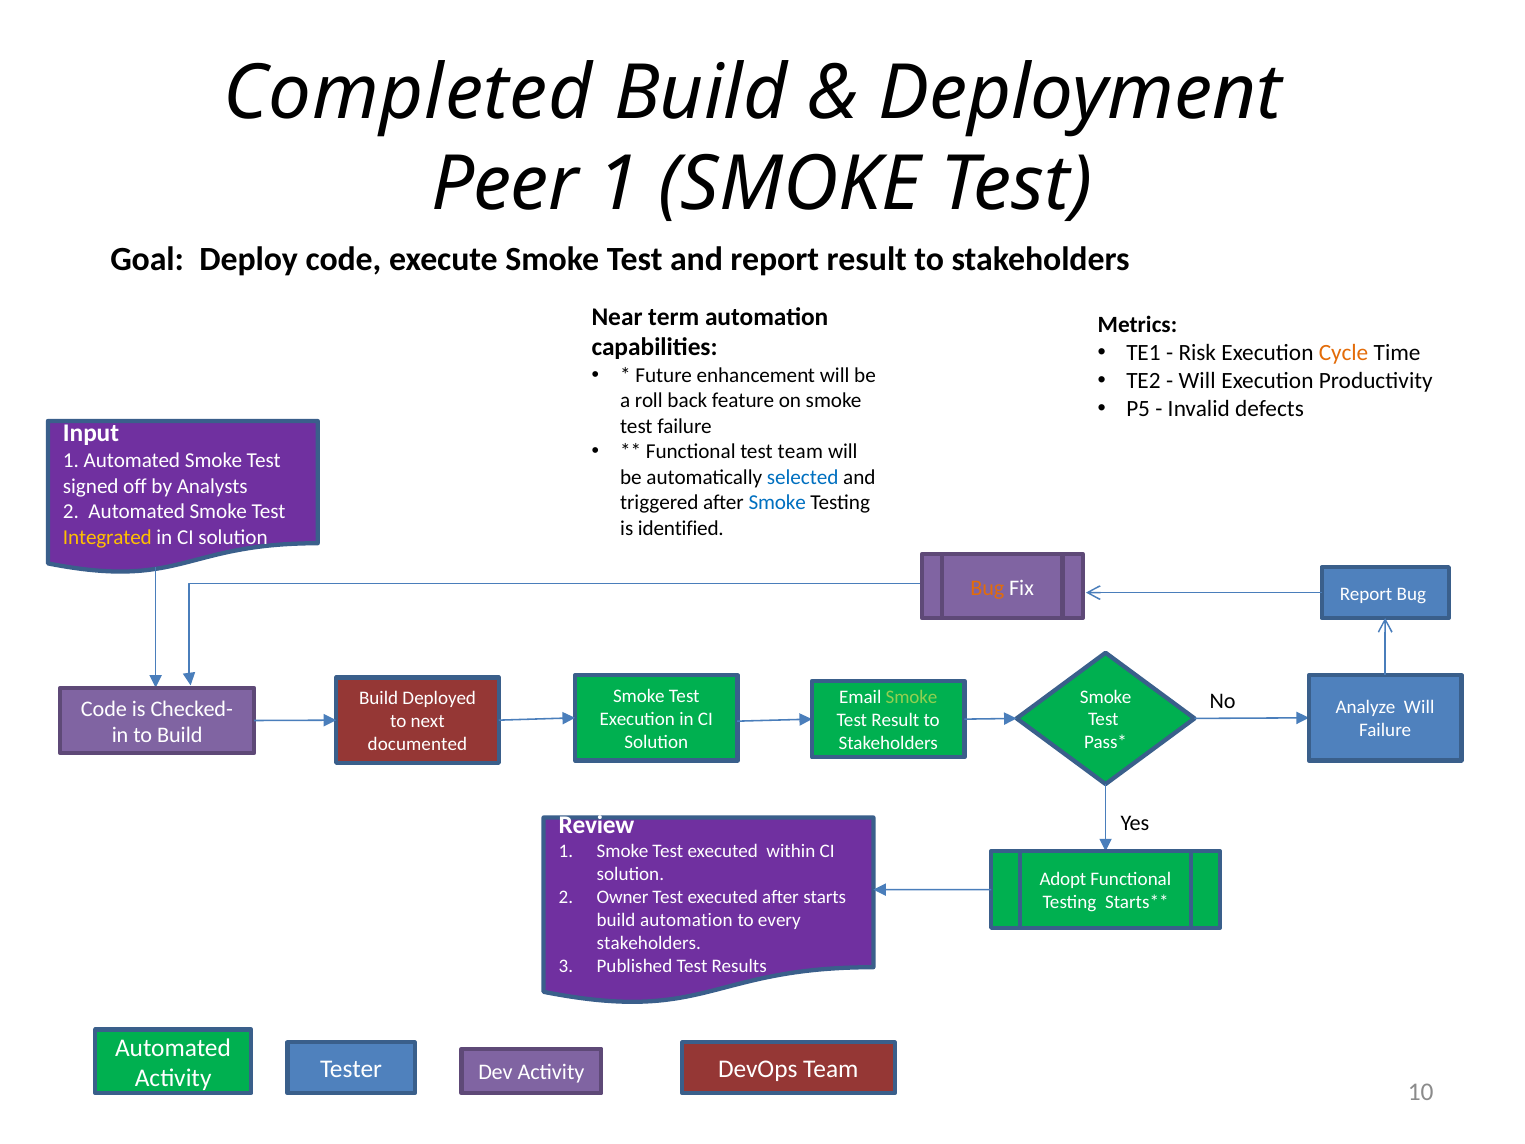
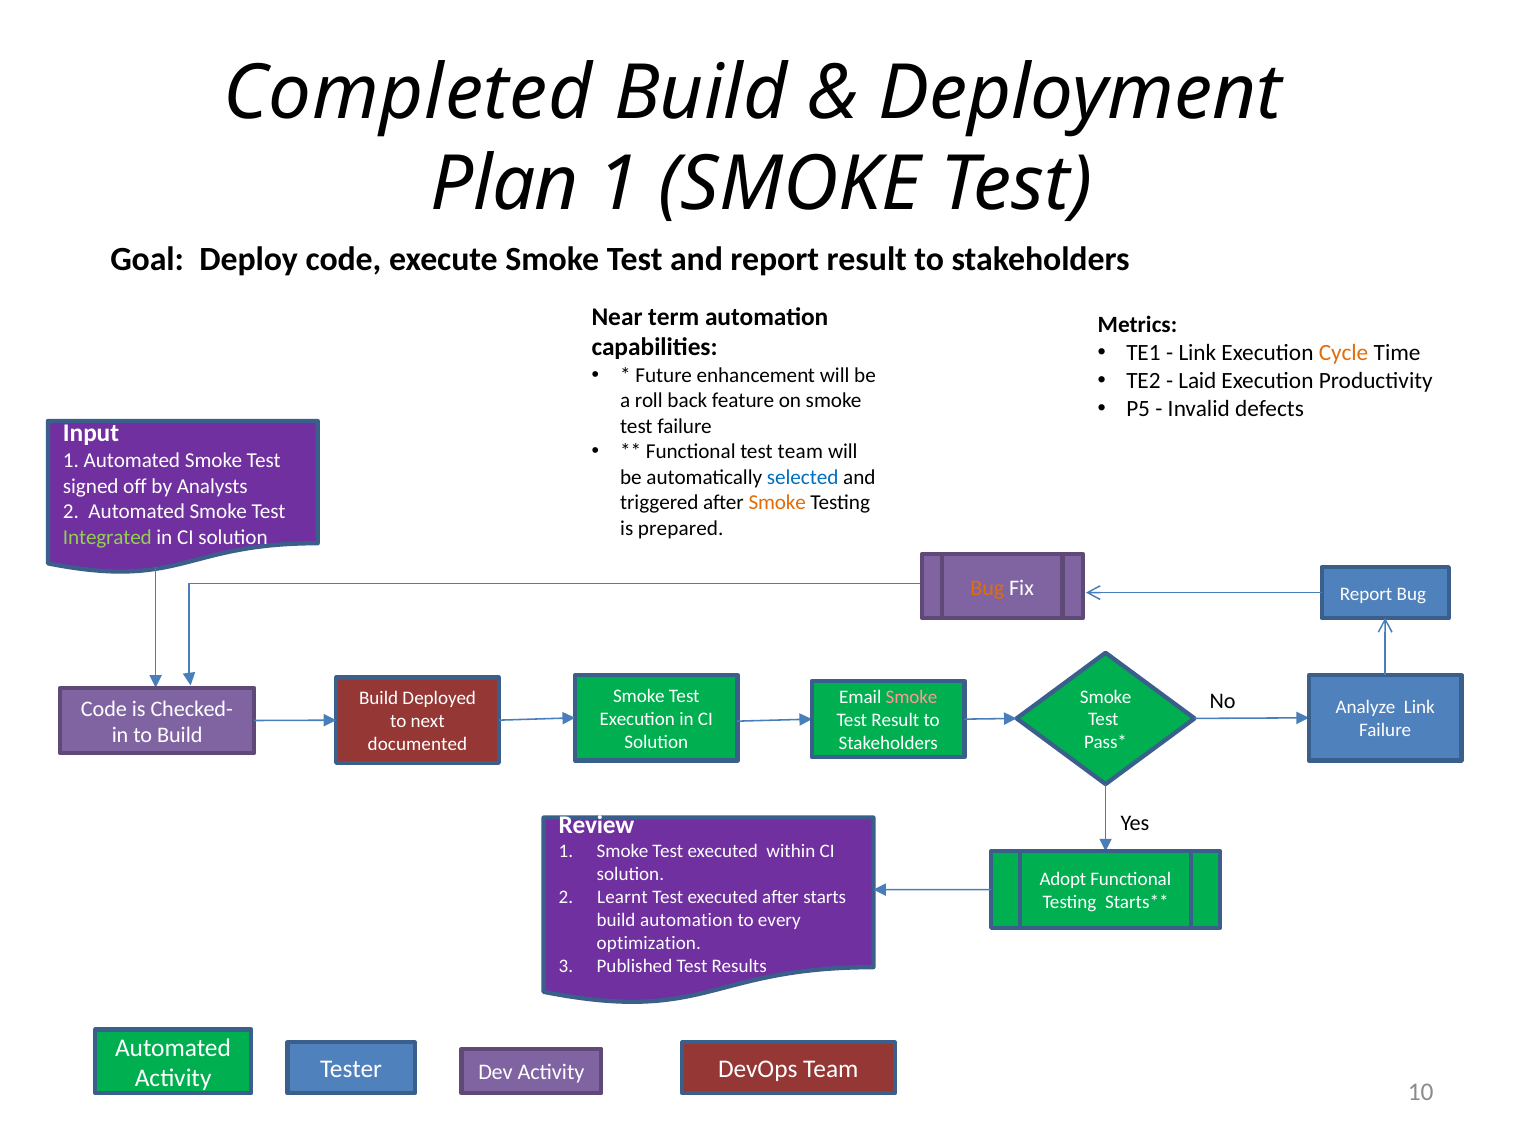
Peer: Peer -> Plan
Risk at (1197, 353): Risk -> Link
Will at (1197, 381): Will -> Laid
Smoke at (777, 503) colour: blue -> orange
identified: identified -> prepared
Integrated colour: yellow -> light green
Smoke at (912, 697) colour: light green -> pink
Analyze Will: Will -> Link
Owner: Owner -> Learnt
stakeholders at (649, 943): stakeholders -> optimization
